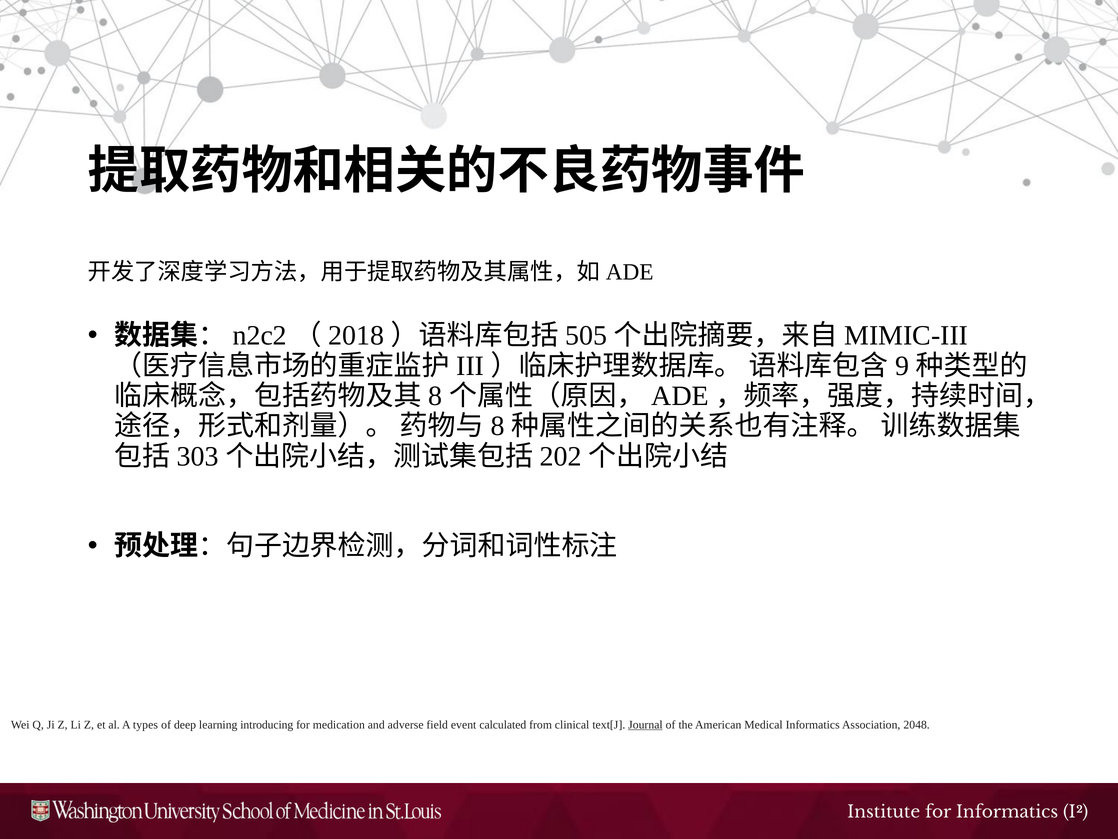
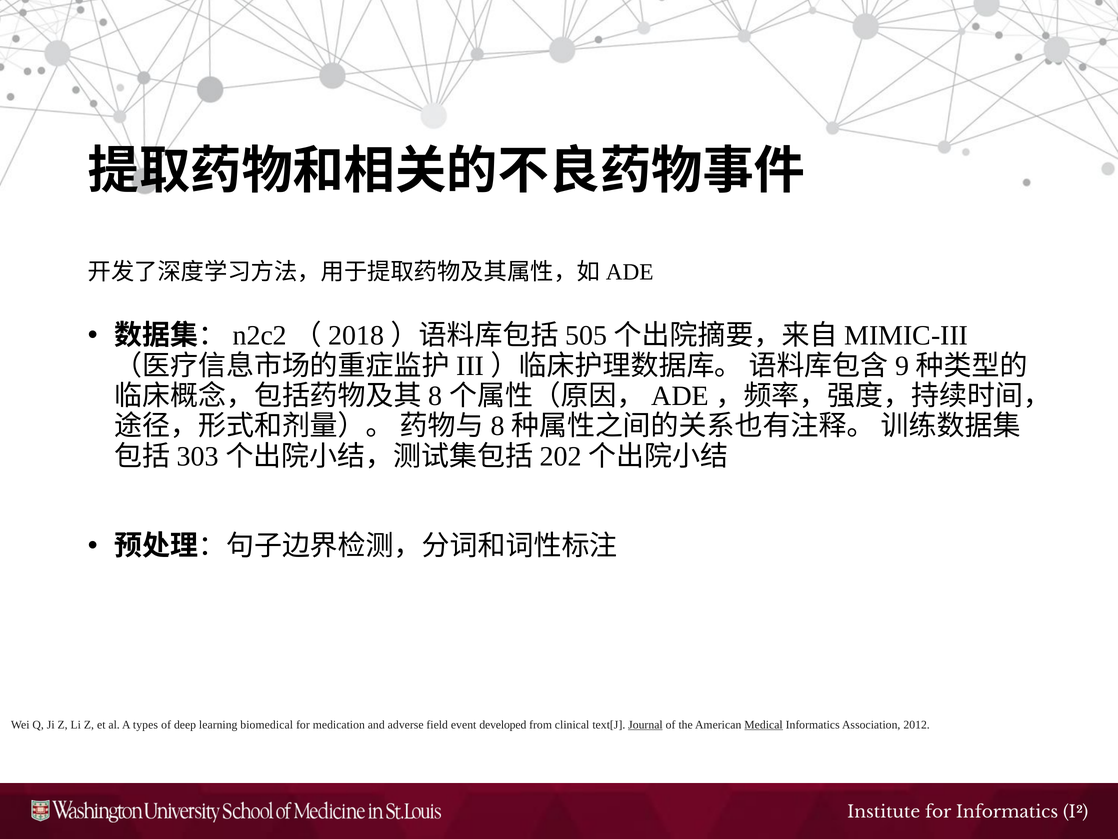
introducing: introducing -> biomedical
calculated: calculated -> developed
Medical underline: none -> present
2048: 2048 -> 2012
